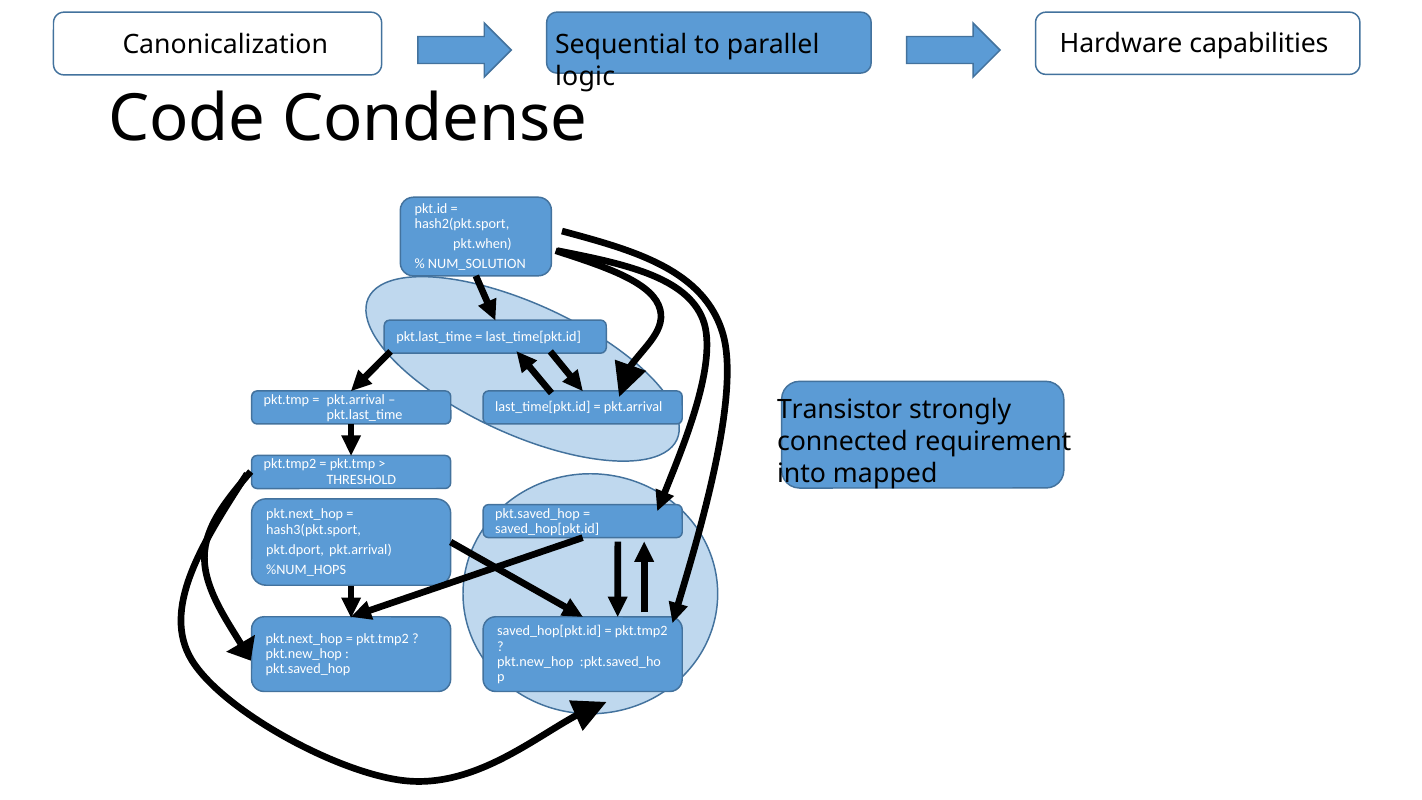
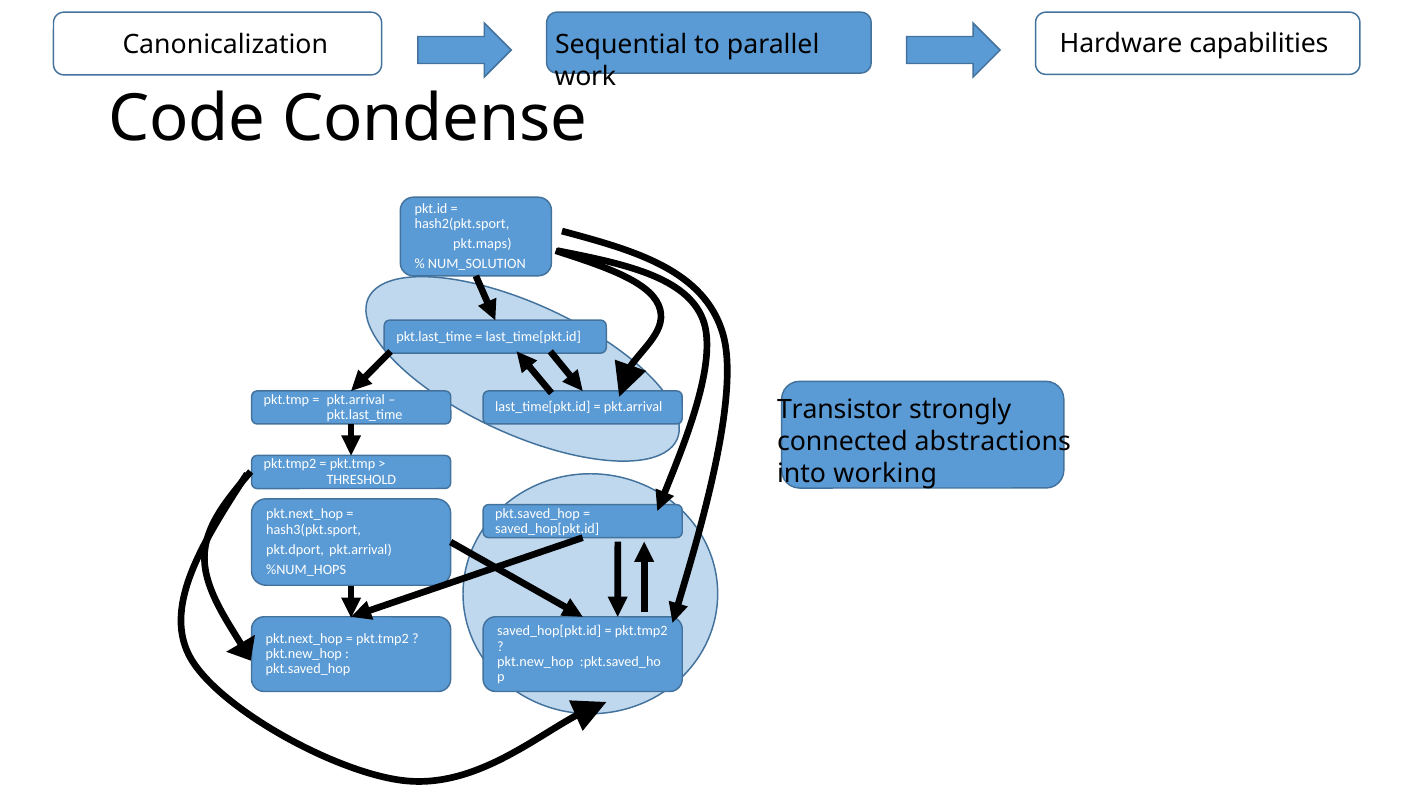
logic: logic -> work
pkt.when: pkt.when -> pkt.maps
requirement: requirement -> abstractions
mapped: mapped -> working
